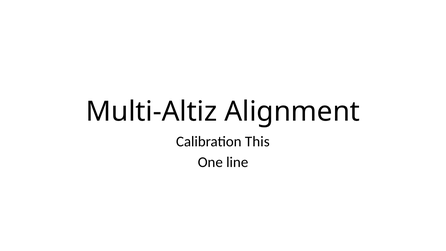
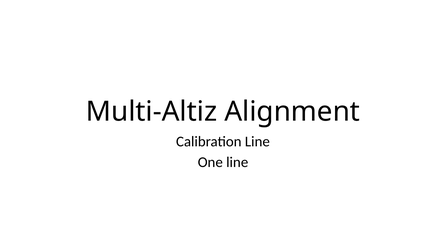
Calibration This: This -> Line
